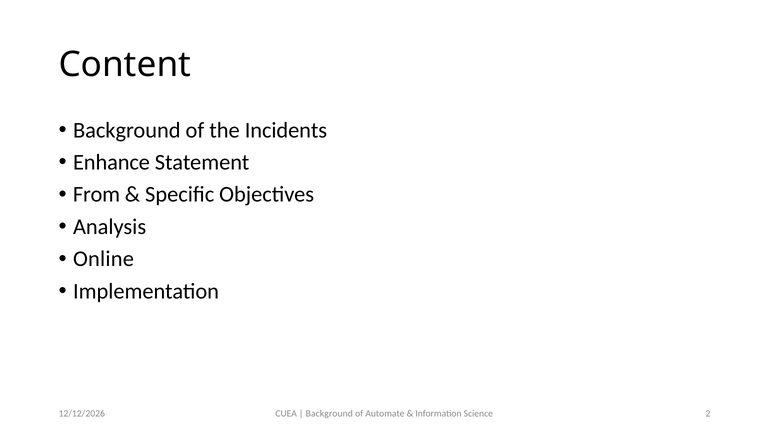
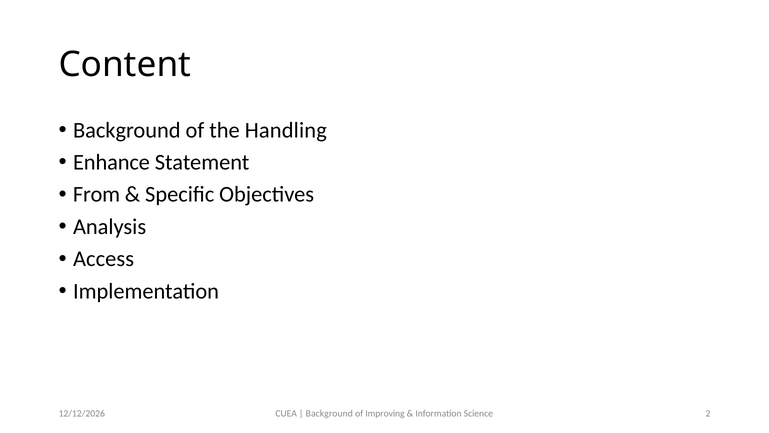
Incidents: Incidents -> Handling
Online: Online -> Access
Automate: Automate -> Improving
